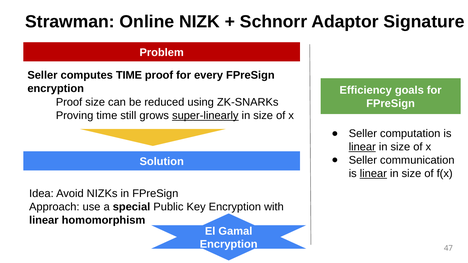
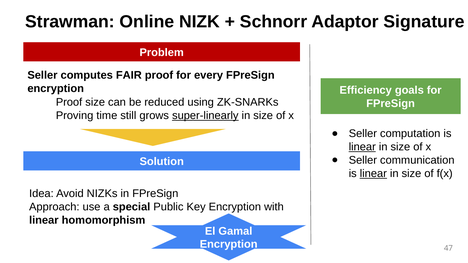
computes TIME: TIME -> FAIR
